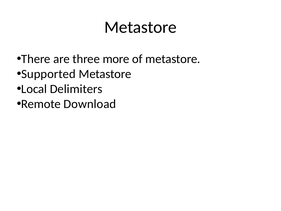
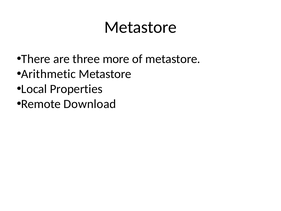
Supported: Supported -> Arithmetic
Delimiters: Delimiters -> Properties
